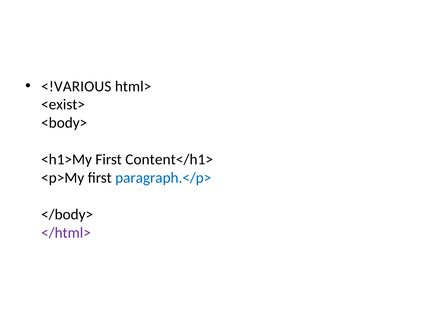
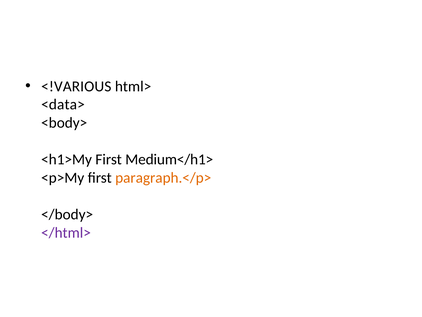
<exist>: <exist> -> <data>
Content</h1>: Content</h1> -> Medium</h1>
paragraph.</p> colour: blue -> orange
